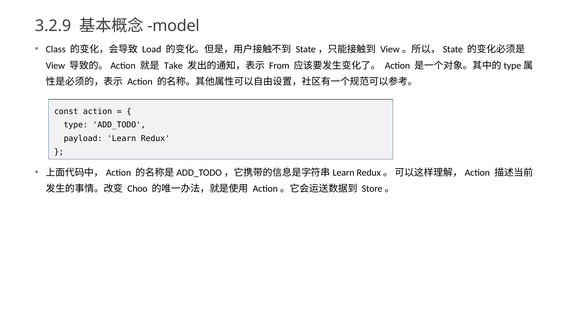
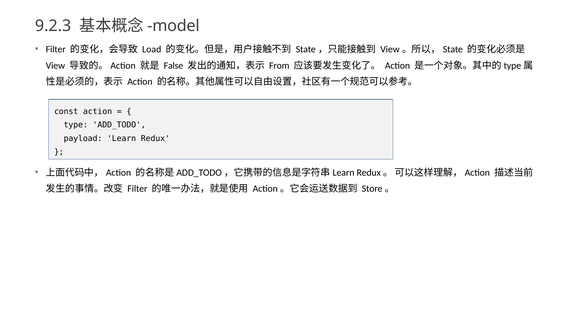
3.2.9: 3.2.9 -> 9.2.3
Class at (56, 49): Class -> Filter
Take: Take -> False
Choo at (137, 189): Choo -> Filter
